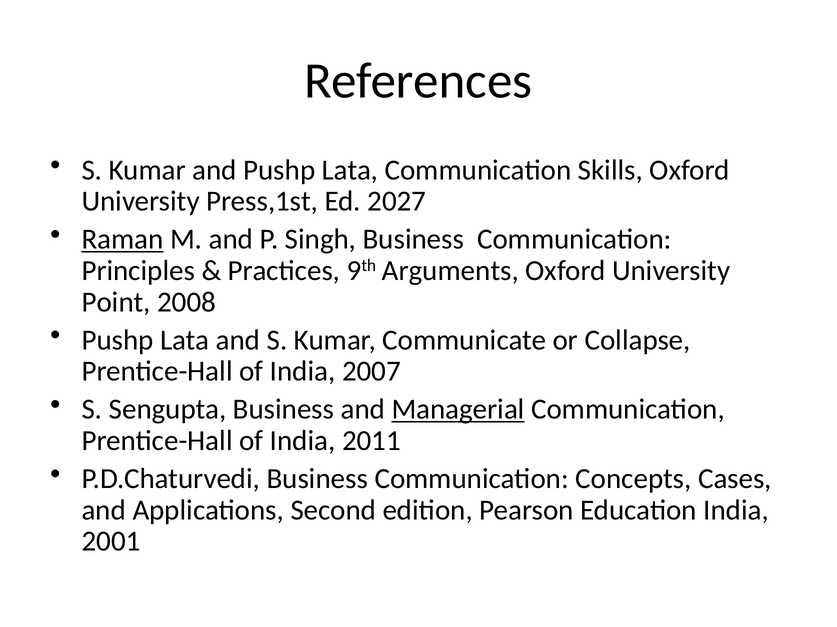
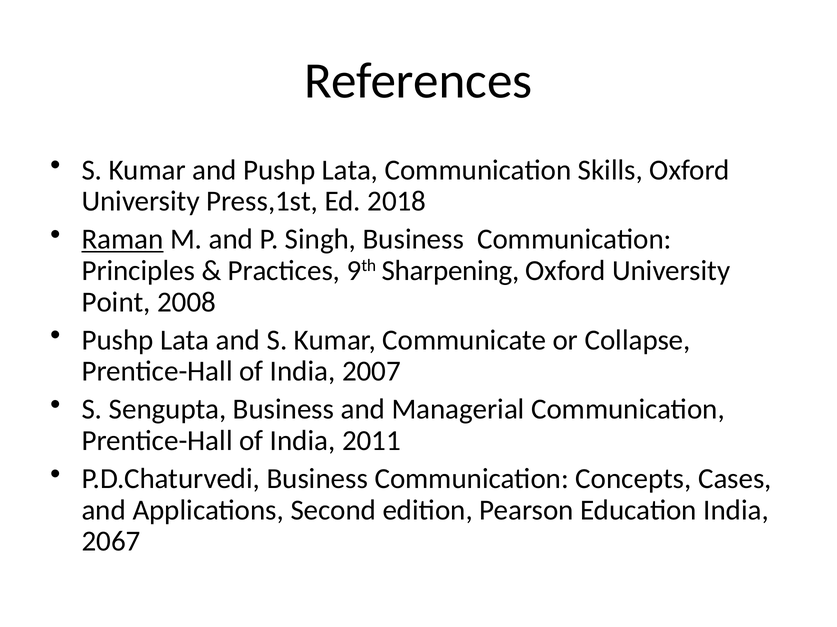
2027: 2027 -> 2018
Arguments: Arguments -> Sharpening
Managerial underline: present -> none
2001: 2001 -> 2067
